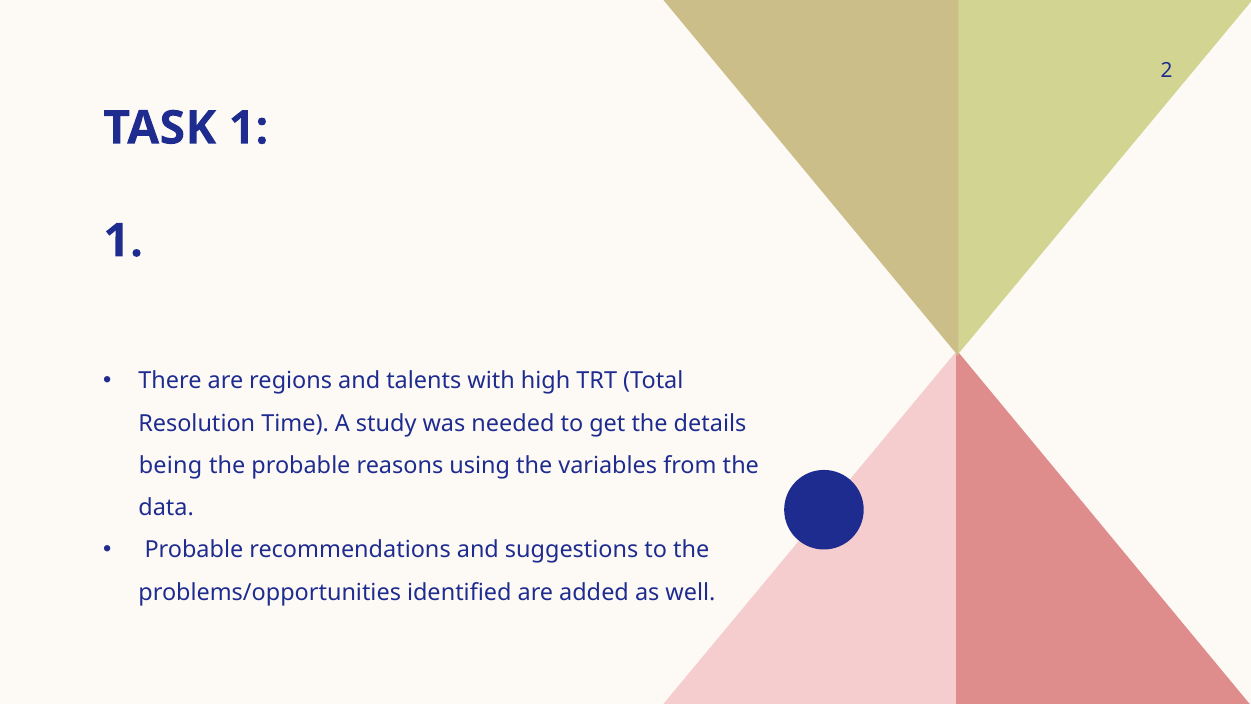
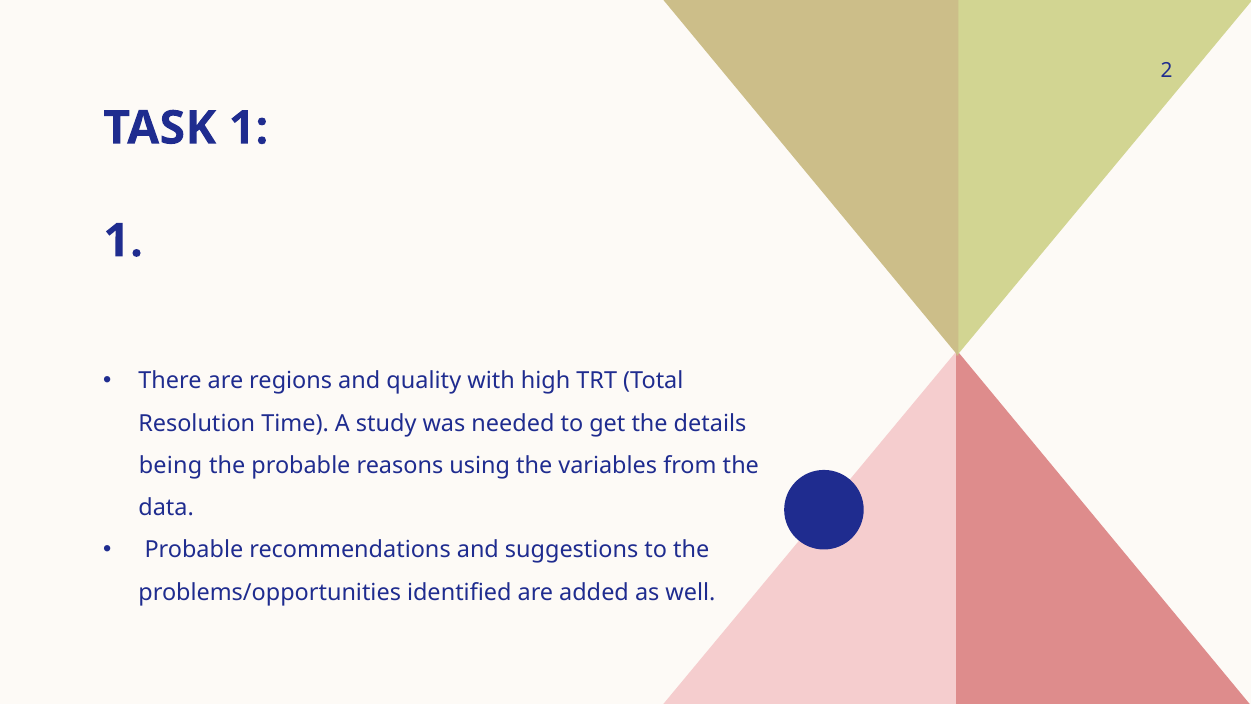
talents: talents -> quality
